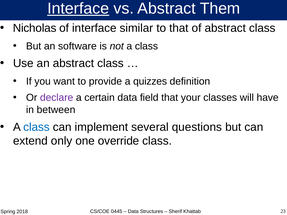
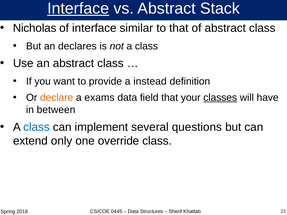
Them: Them -> Stack
software: software -> declares
quizzes: quizzes -> instead
declare colour: purple -> orange
certain: certain -> exams
classes underline: none -> present
